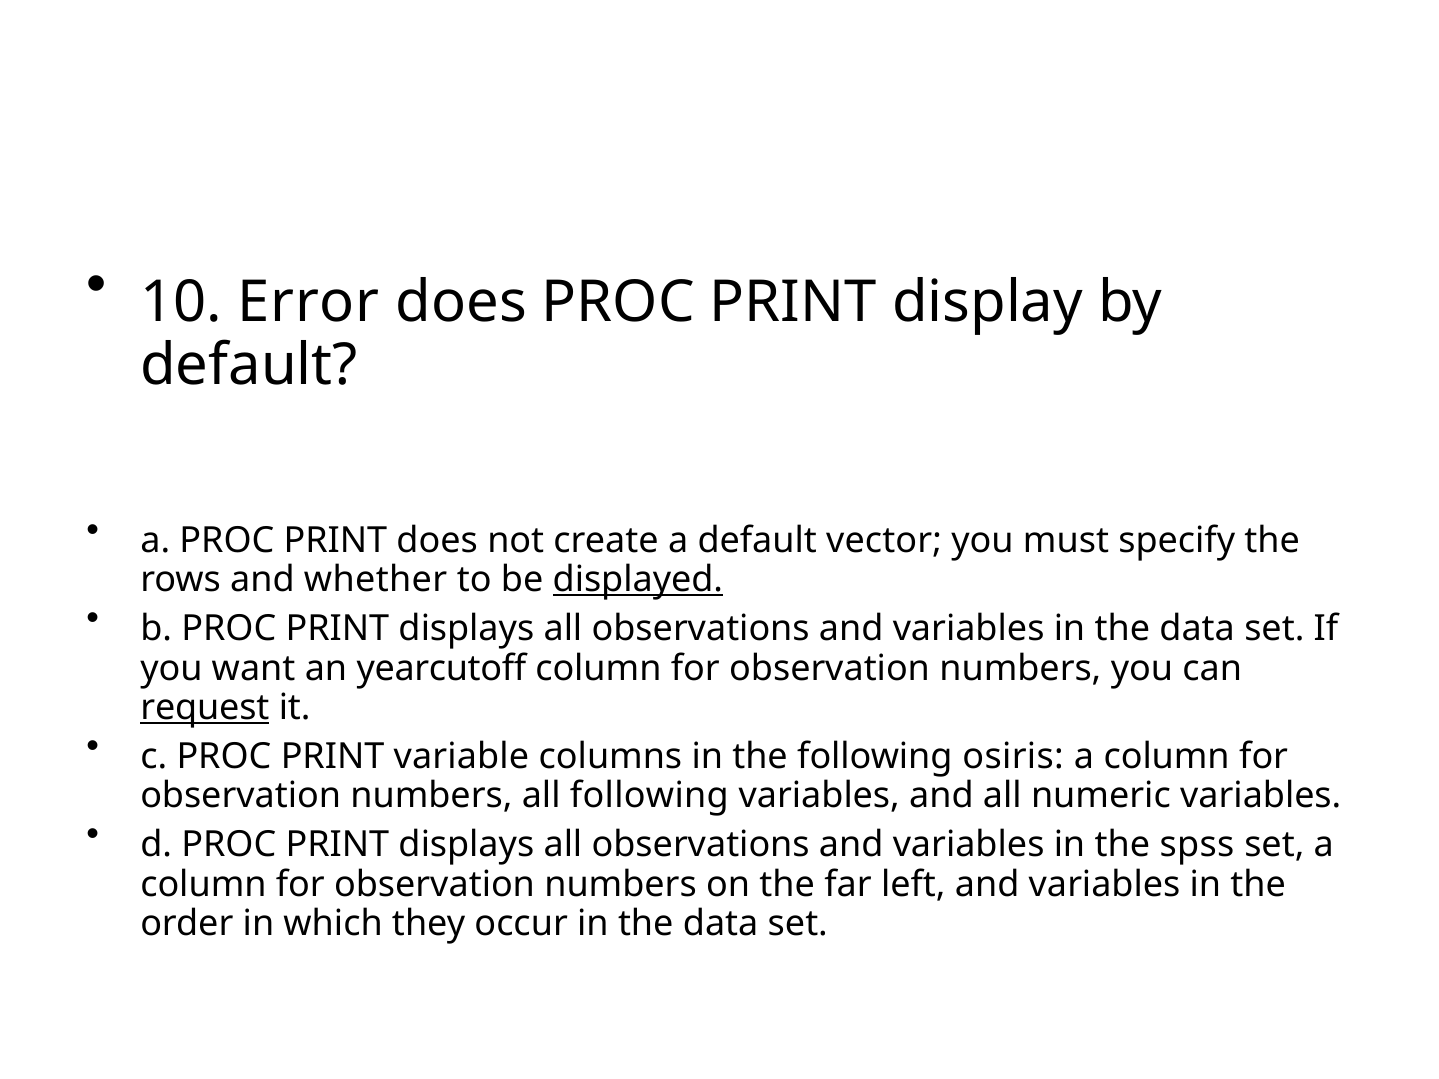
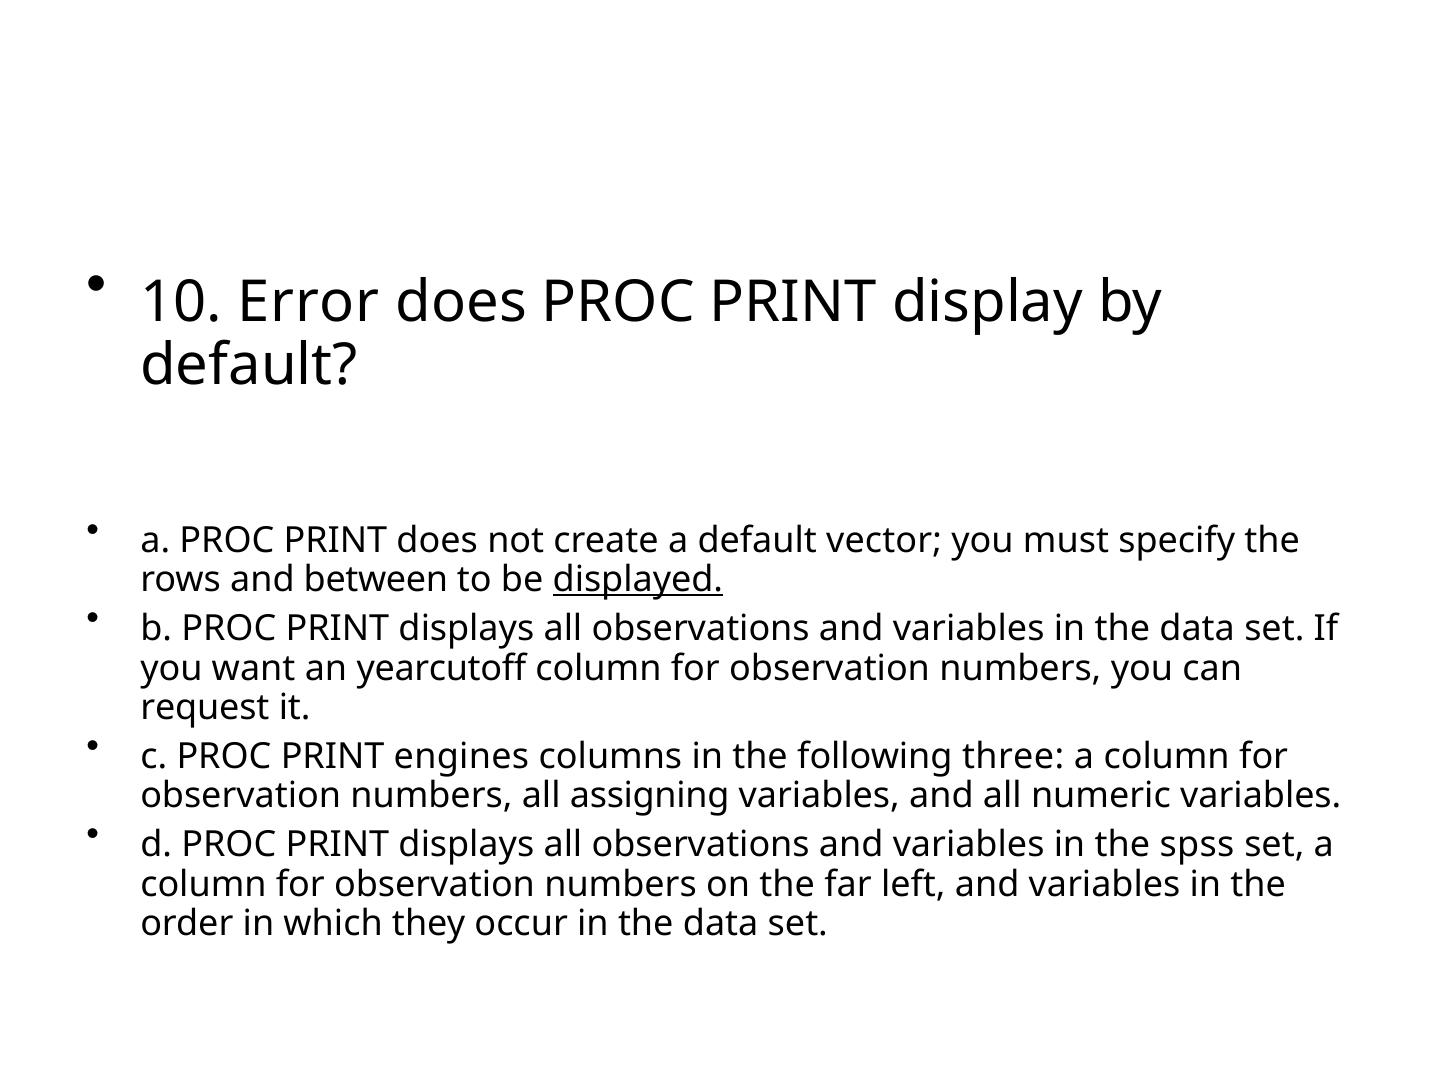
whether: whether -> between
request underline: present -> none
variable: variable -> engines
osiris: osiris -> three
all following: following -> assigning
